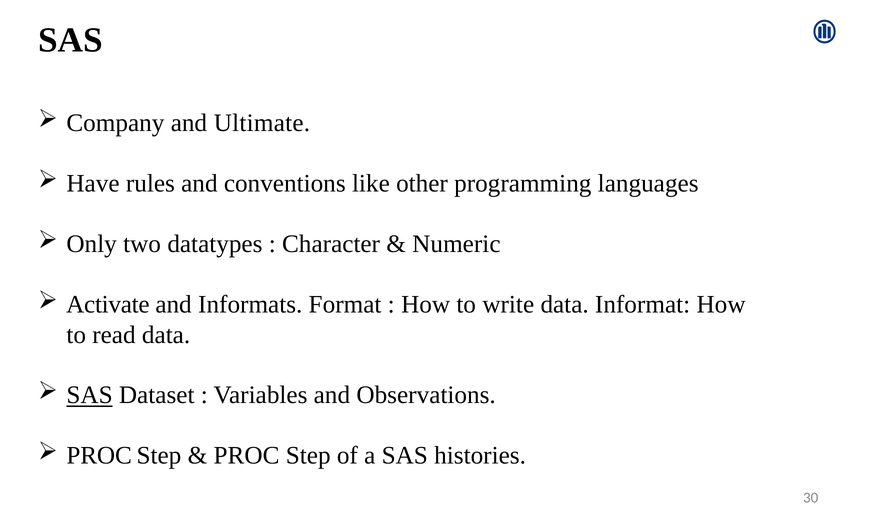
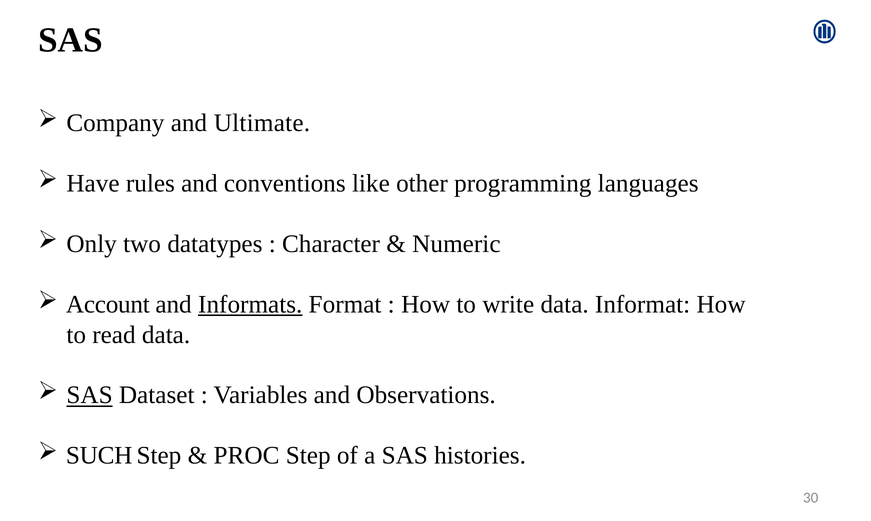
Activate: Activate -> Account
Informats underline: none -> present
PROC at (99, 456): PROC -> SUCH
